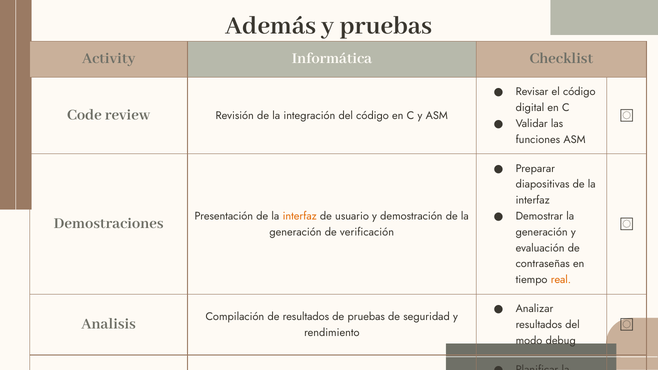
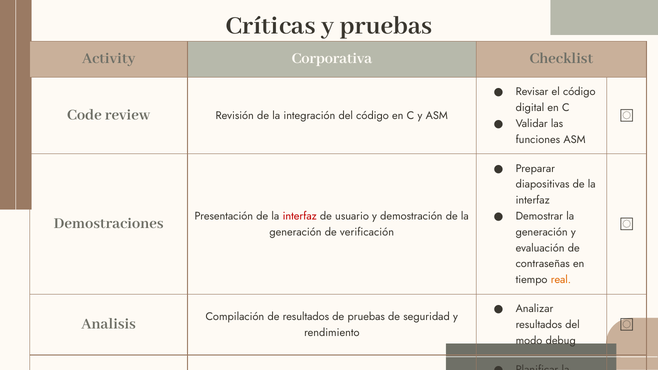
Además: Además -> Críticas
Informática: Informática -> Corporativa
interfaz at (300, 216) colour: orange -> red
